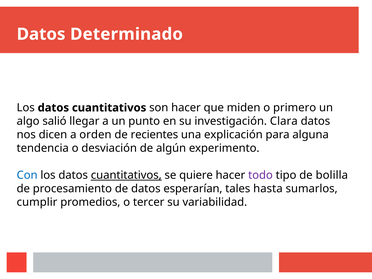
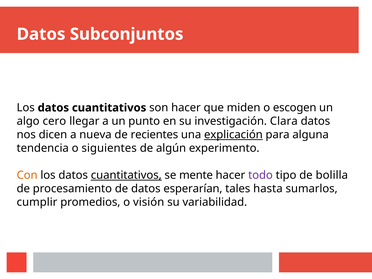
Determinado: Determinado -> Subconjuntos
primero: primero -> escogen
salió: salió -> cero
orden: orden -> nueva
explicación underline: none -> present
desviación: desviación -> siguientes
Con colour: blue -> orange
quiere: quiere -> mente
tercer: tercer -> visión
